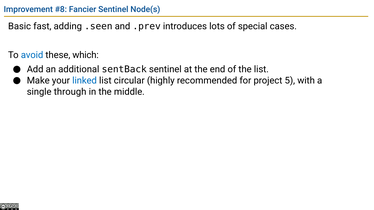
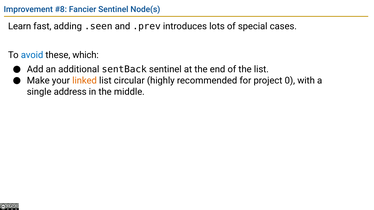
Basic: Basic -> Learn
linked colour: blue -> orange
5: 5 -> 0
through: through -> address
